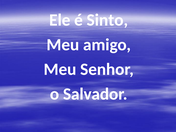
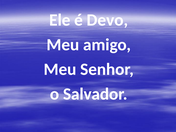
Sinto: Sinto -> Devo
